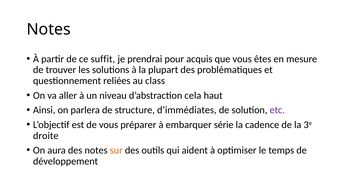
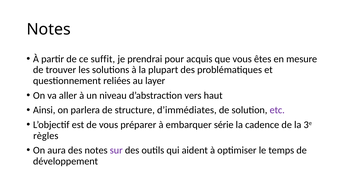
class: class -> layer
cela: cela -> vers
droite: droite -> règles
sur colour: orange -> purple
